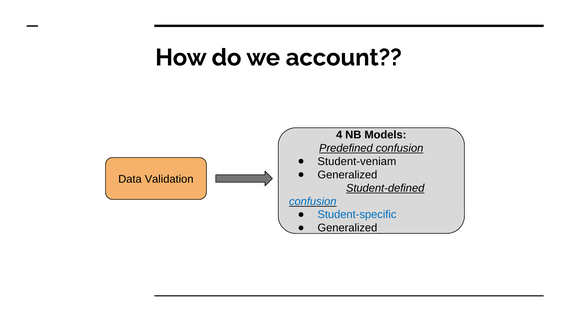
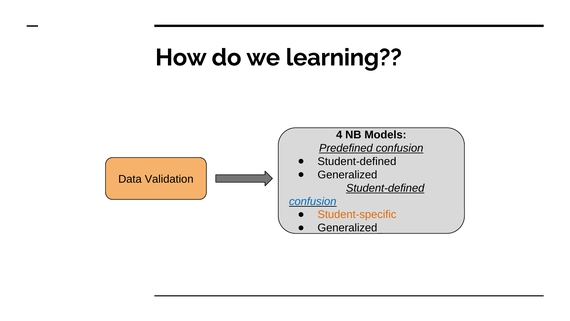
account: account -> learning
Student-veniam at (357, 161): Student-veniam -> Student-defined
Student-specific colour: blue -> orange
